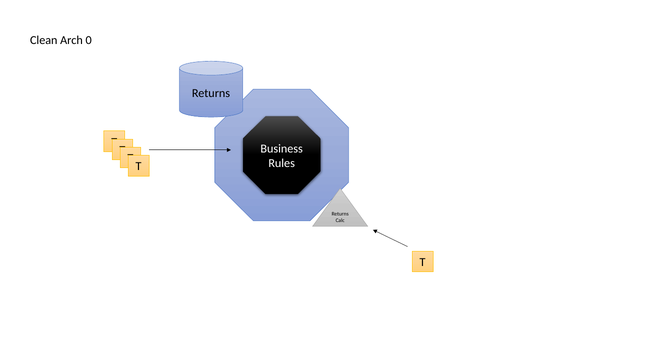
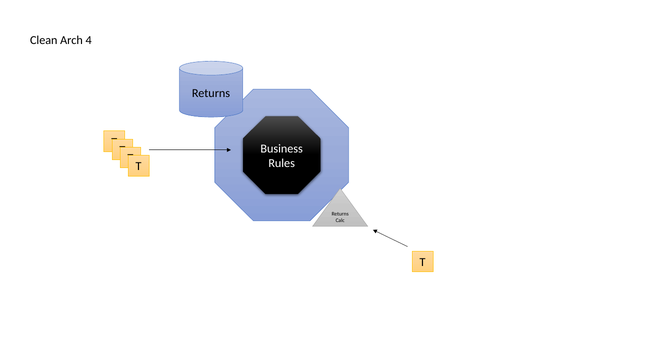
0: 0 -> 4
